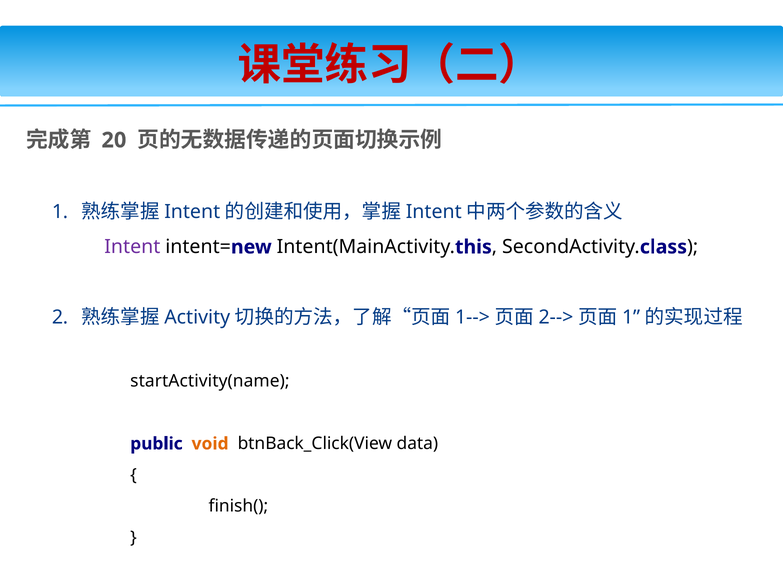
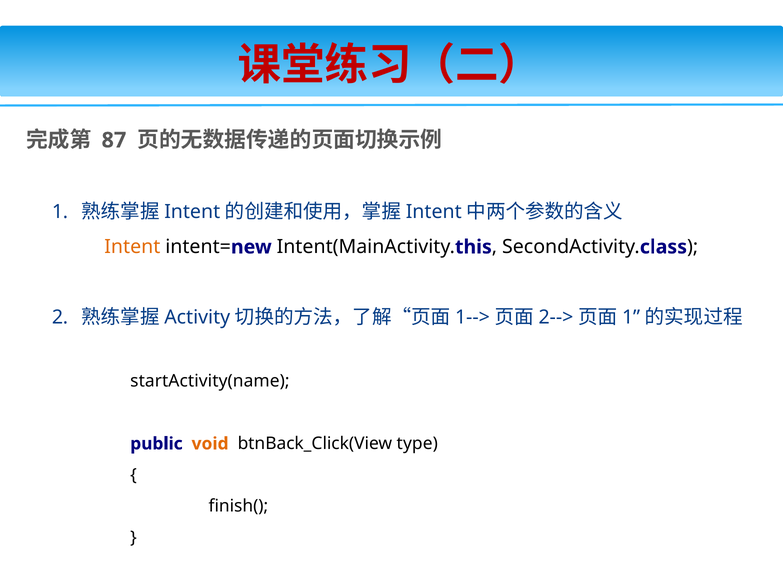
20: 20 -> 87
Intent colour: purple -> orange
data: data -> type
